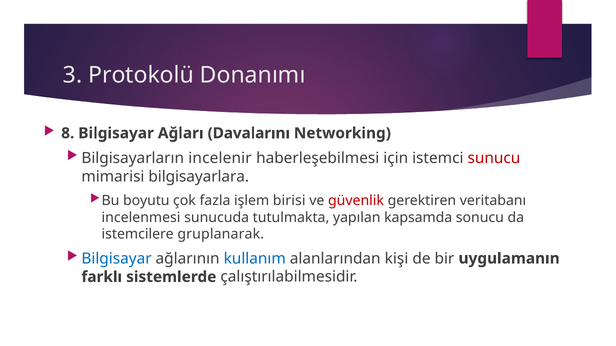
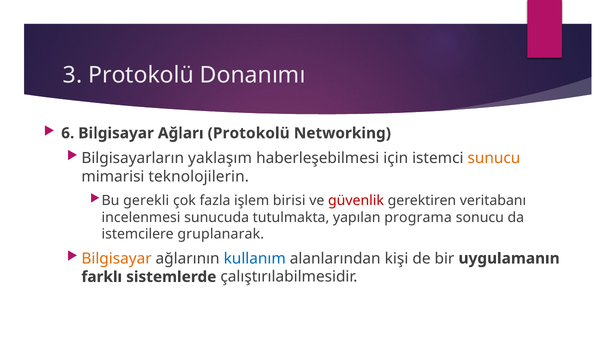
8: 8 -> 6
Ağları Davalarını: Davalarını -> Protokolü
incelenir: incelenir -> yaklaşım
sunucu colour: red -> orange
bilgisayarlara: bilgisayarlara -> teknolojilerin
boyutu: boyutu -> gerekli
kapsamda: kapsamda -> programa
Bilgisayar at (117, 259) colour: blue -> orange
